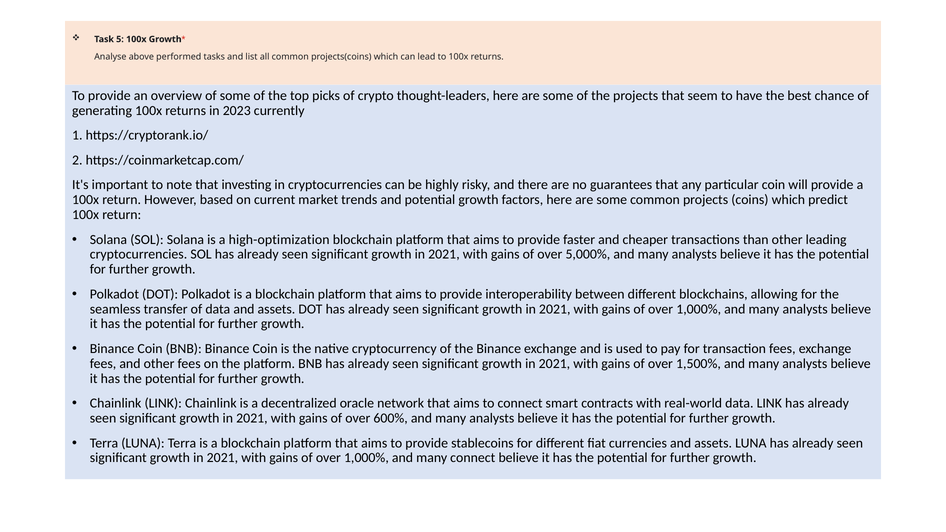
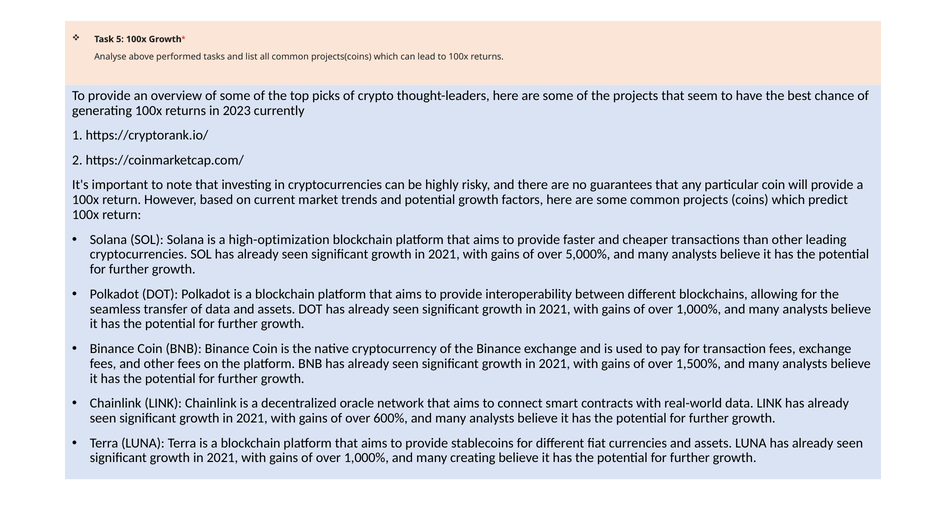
many connect: connect -> creating
